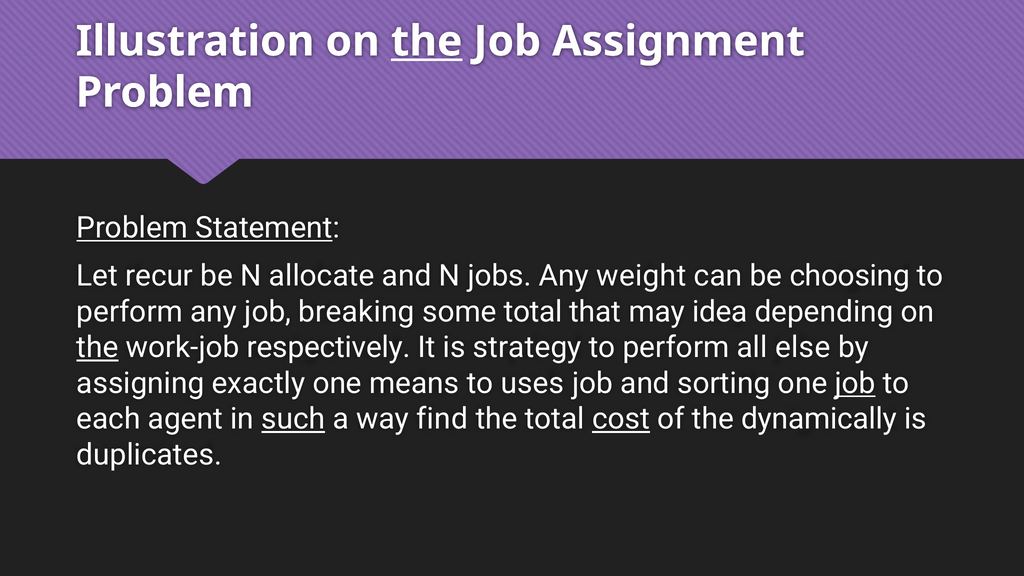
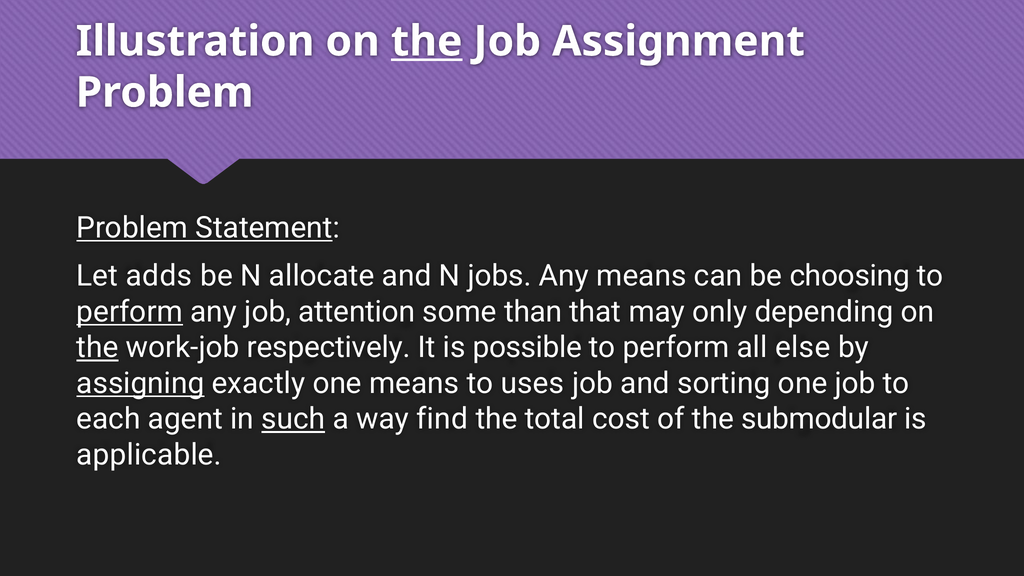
recur: recur -> adds
Any weight: weight -> means
perform at (130, 312) underline: none -> present
breaking: breaking -> attention
some total: total -> than
idea: idea -> only
strategy: strategy -> possible
assigning underline: none -> present
job at (855, 383) underline: present -> none
cost underline: present -> none
dynamically: dynamically -> submodular
duplicates: duplicates -> applicable
